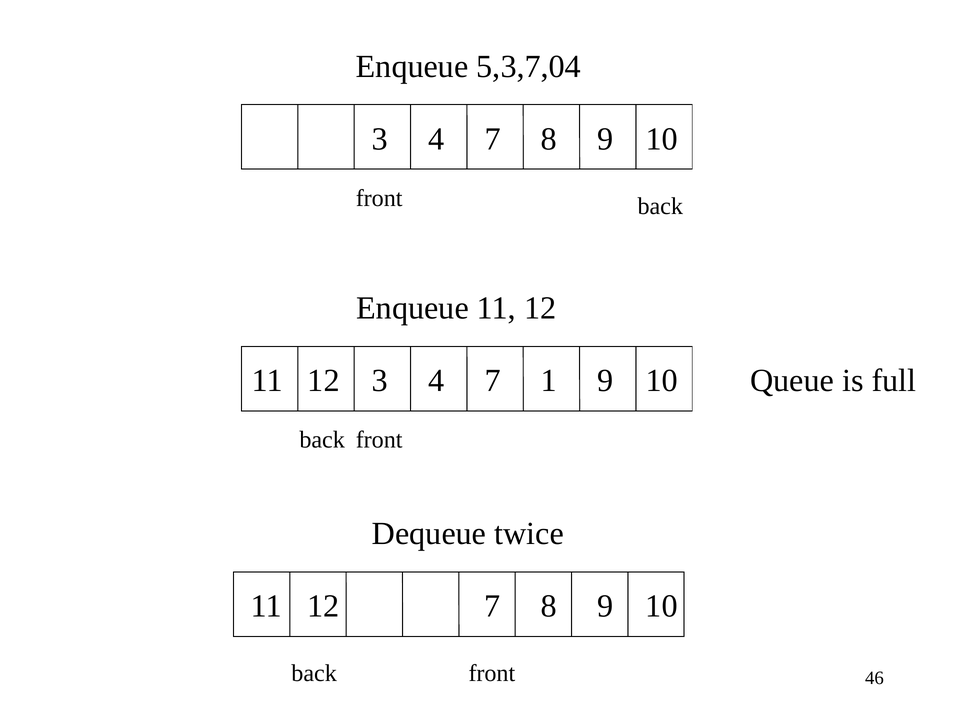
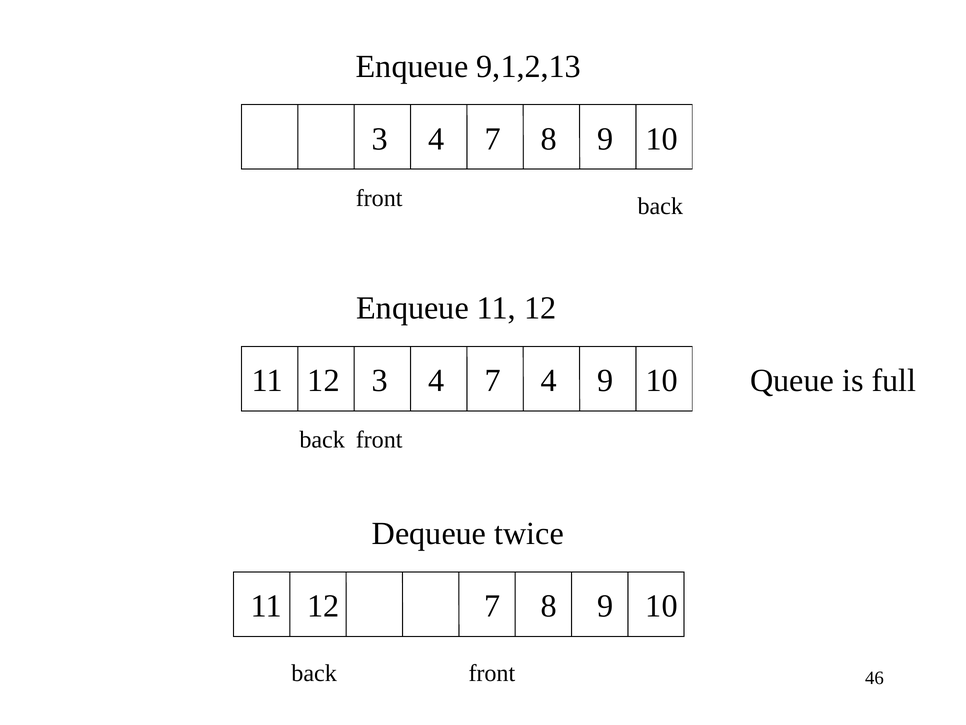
5,3,7,04: 5,3,7,04 -> 9,1,2,13
7 1: 1 -> 4
